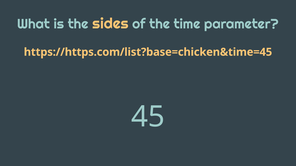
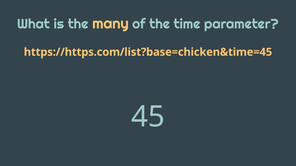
sides: sides -> many
